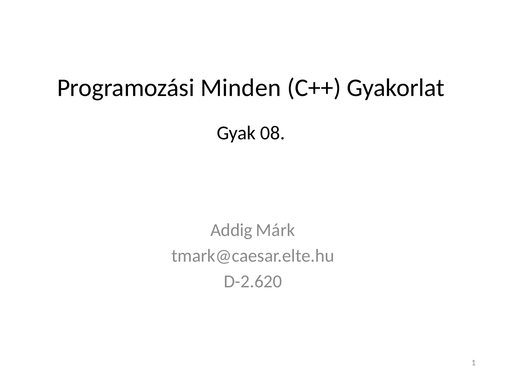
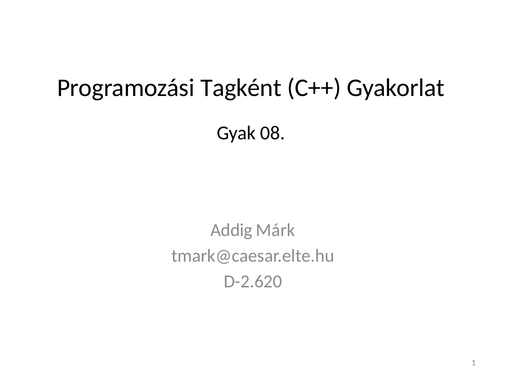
Minden: Minden -> Tagként
